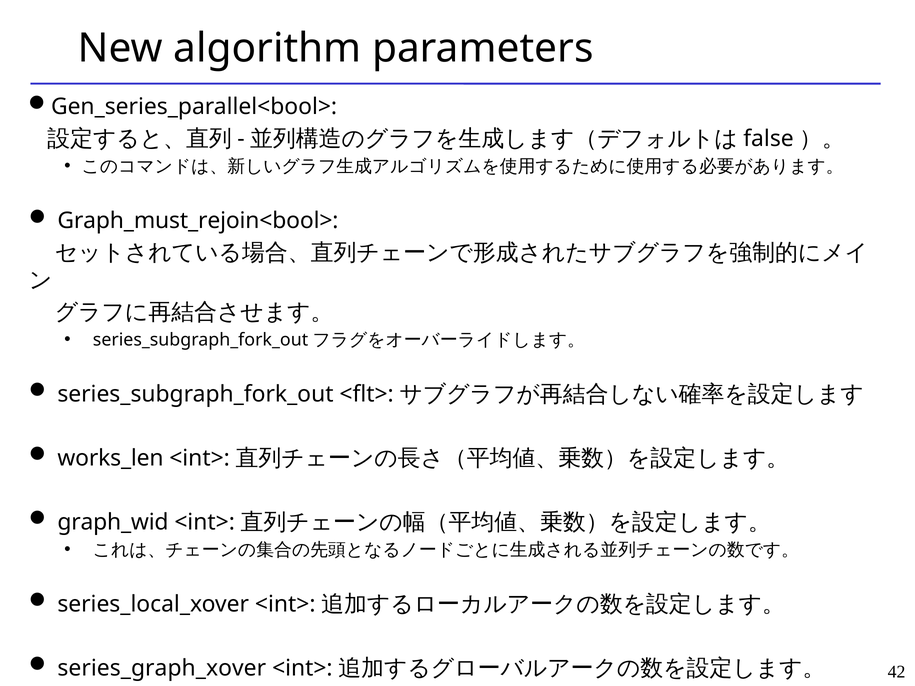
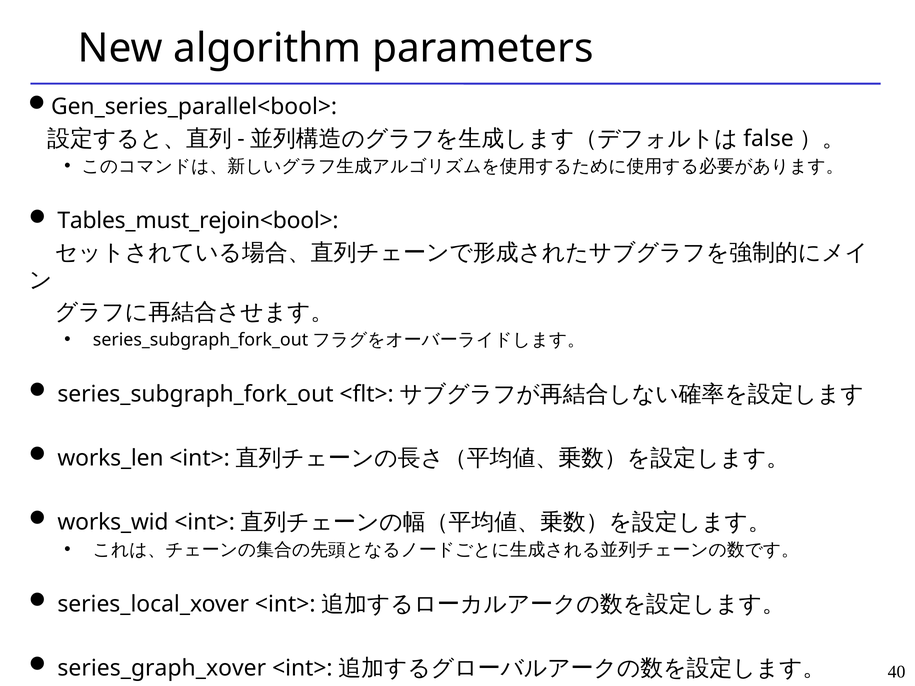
Graph_must_rejoin<bool>: Graph_must_rejoin<bool> -> Tables_must_rejoin<bool>
graph_wid: graph_wid -> works_wid
42: 42 -> 40
